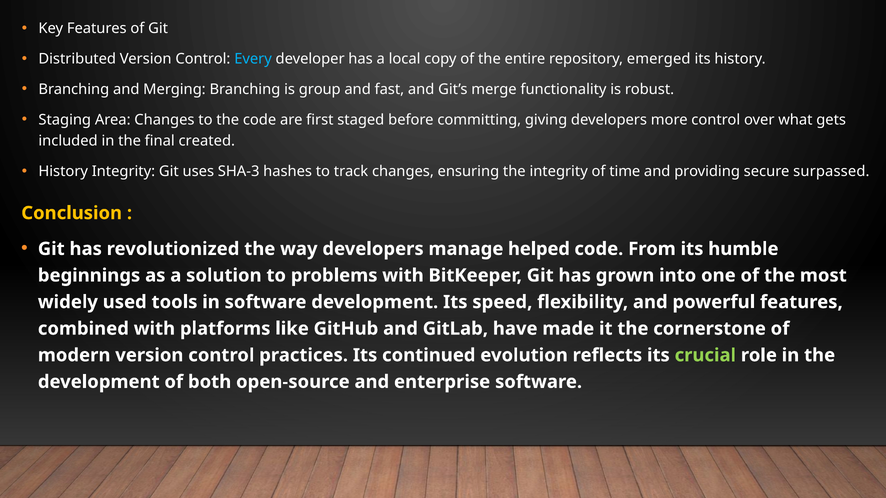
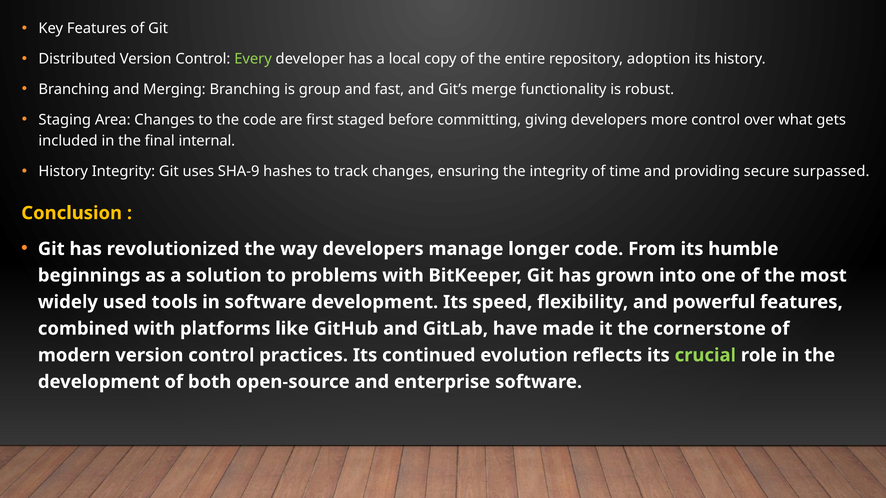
Every colour: light blue -> light green
emerged: emerged -> adoption
created: created -> internal
SHA-3: SHA-3 -> SHA-9
helped: helped -> longer
